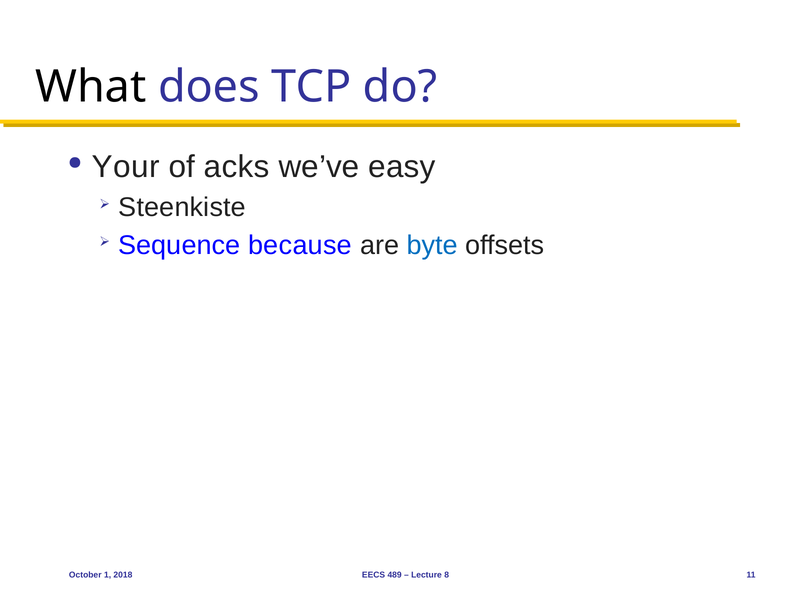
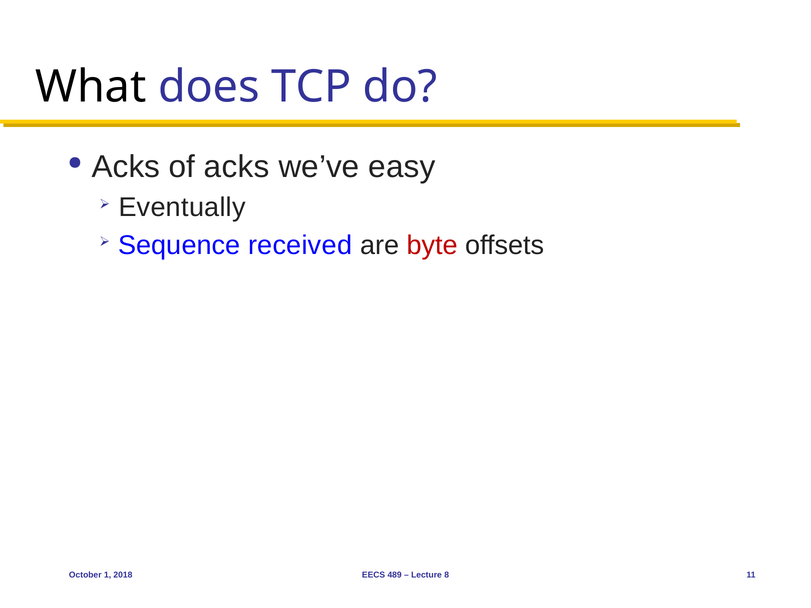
Your at (126, 167): Your -> Acks
Steenkiste: Steenkiste -> Eventually
because: because -> received
byte colour: blue -> red
